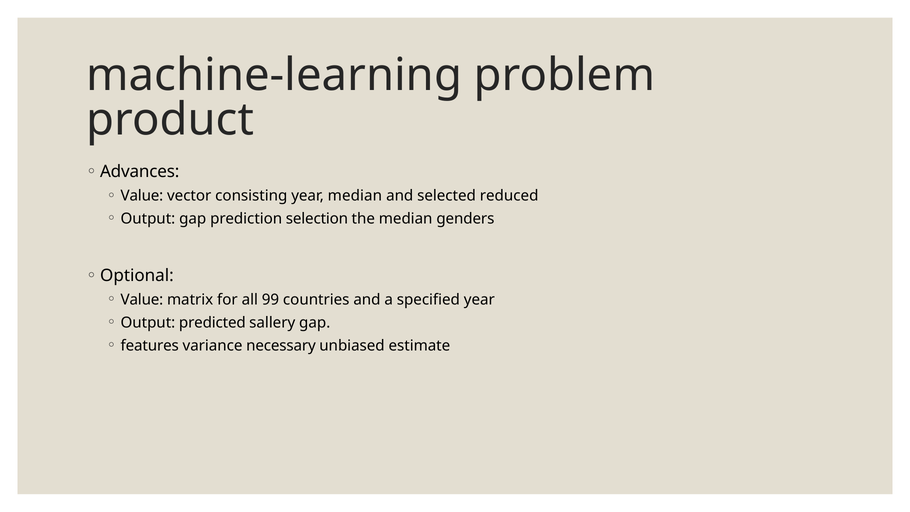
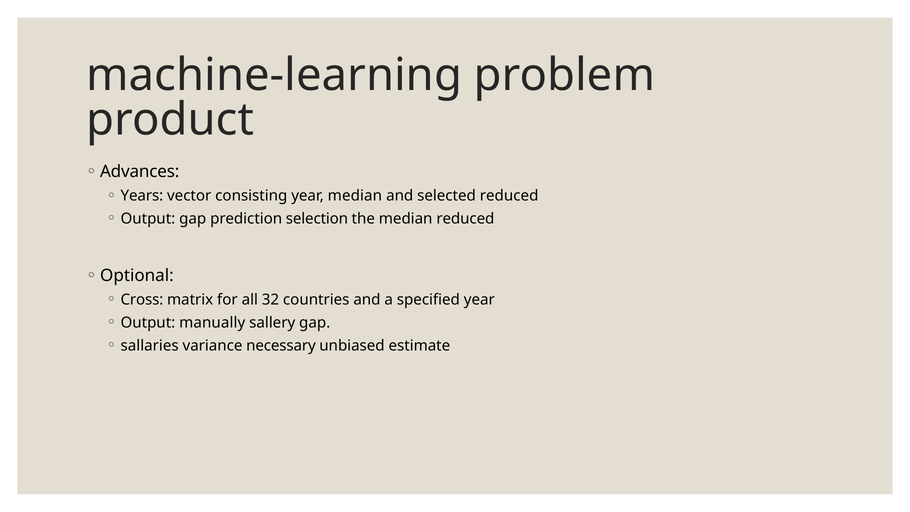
Value at (142, 196): Value -> Years
median genders: genders -> reduced
Value at (142, 300): Value -> Cross
99: 99 -> 32
predicted: predicted -> manually
features: features -> sallaries
